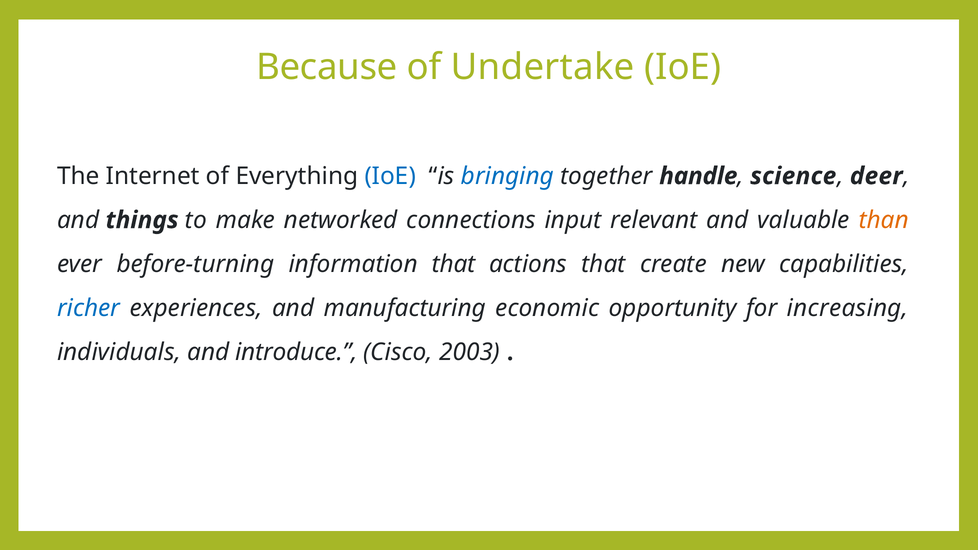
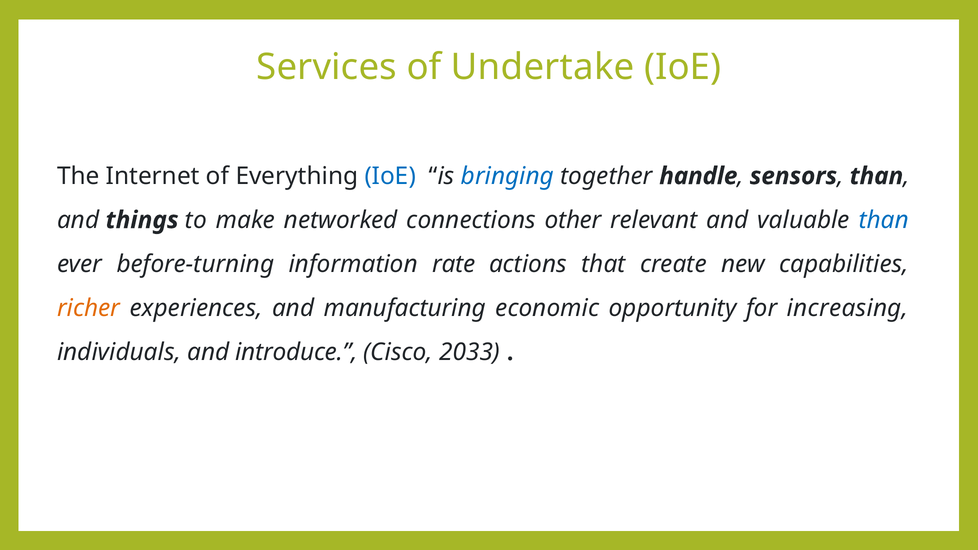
Because: Because -> Services
science: science -> sensors
deer at (876, 176): deer -> than
input: input -> other
than at (884, 220) colour: orange -> blue
information that: that -> rate
richer colour: blue -> orange
2003: 2003 -> 2033
